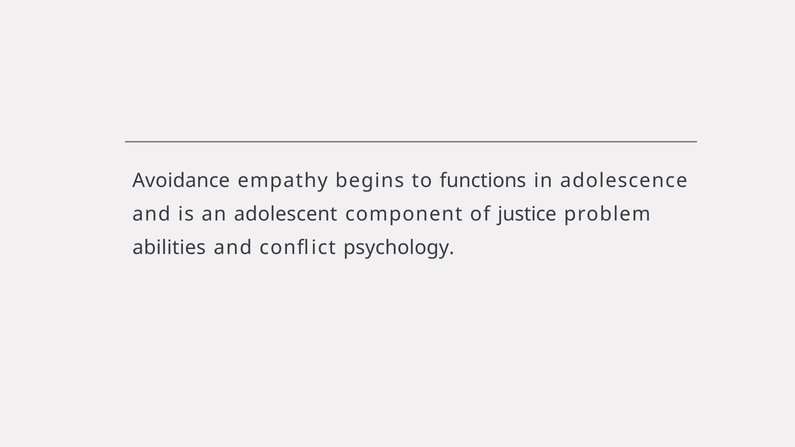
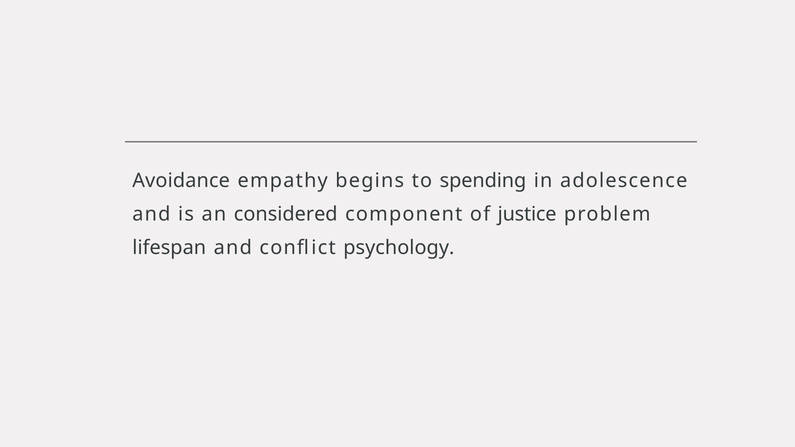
functions: functions -> spending
adolescent: adolescent -> considered
abilities: abilities -> lifespan
